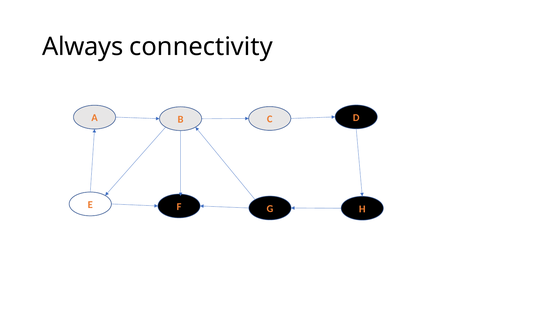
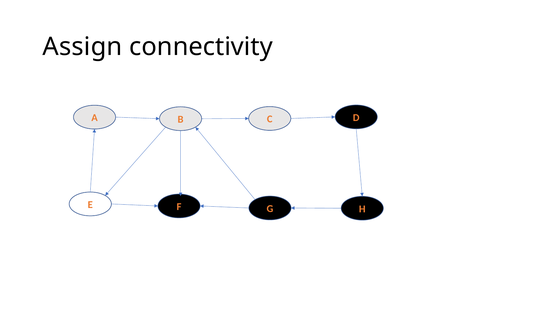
Always: Always -> Assign
